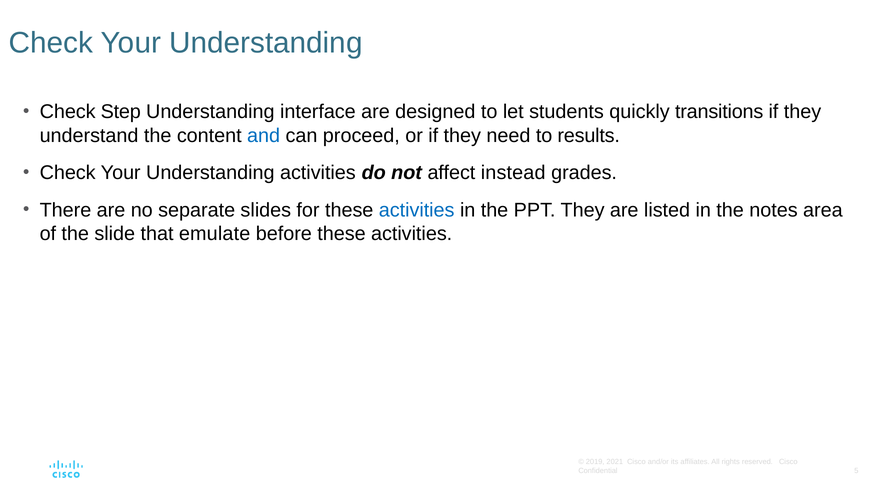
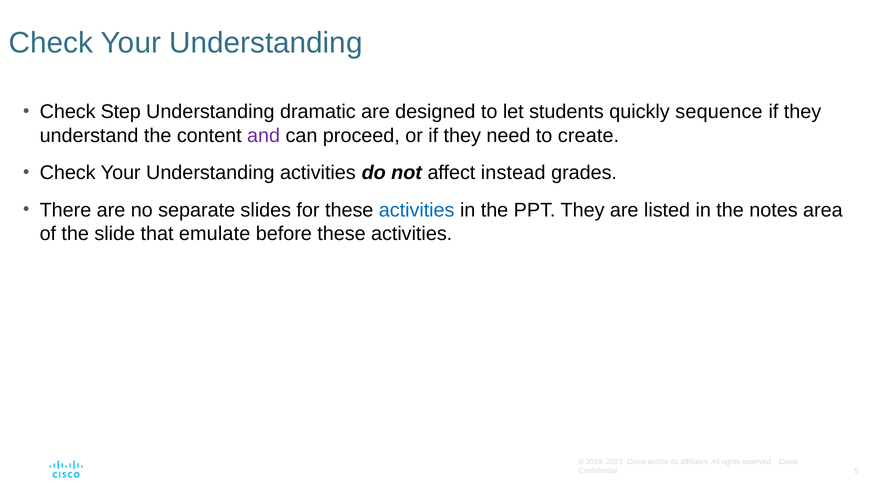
interface: interface -> dramatic
transitions: transitions -> sequence
and colour: blue -> purple
results: results -> create
